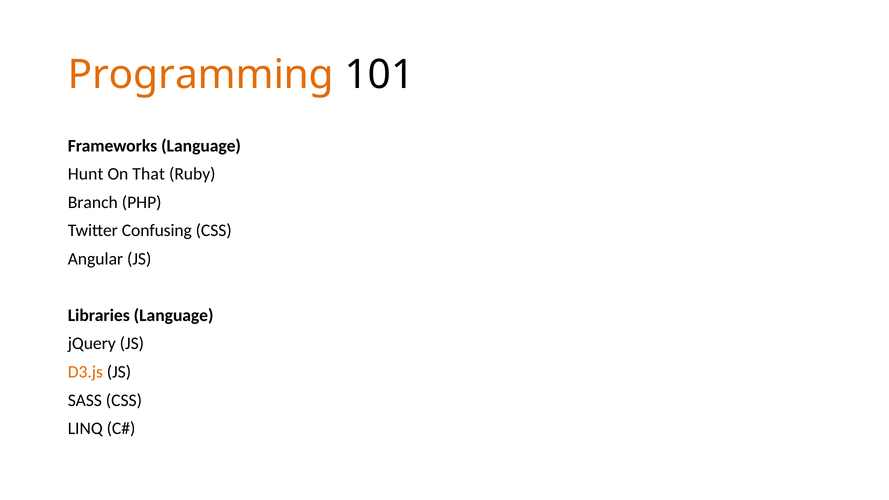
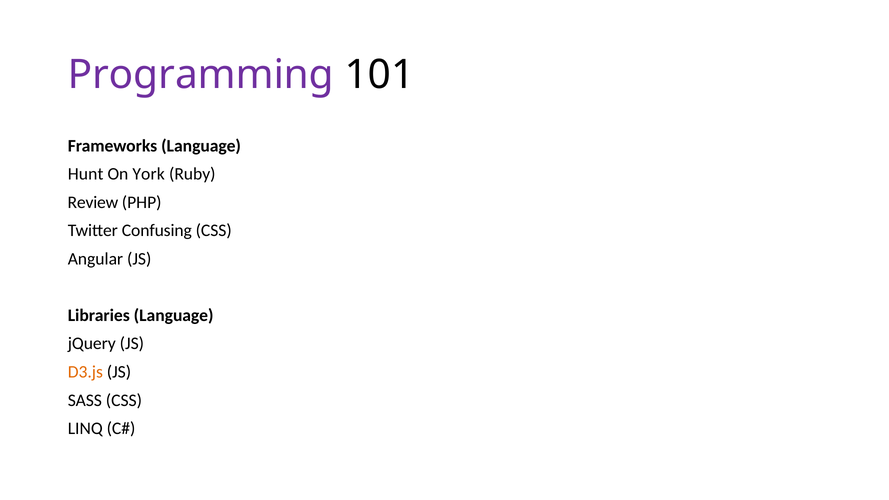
Programming colour: orange -> purple
That: That -> York
Branch: Branch -> Review
